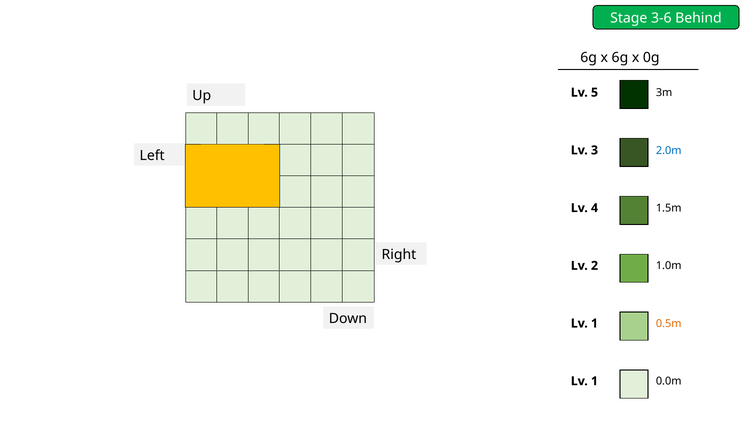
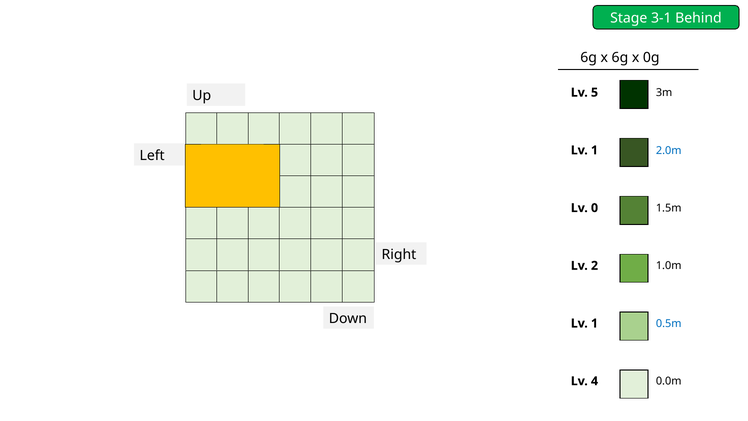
3-6: 3-6 -> 3-1
3 at (595, 150): 3 -> 1
4: 4 -> 0
0.5m colour: orange -> blue
1 at (595, 381): 1 -> 4
